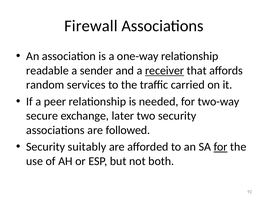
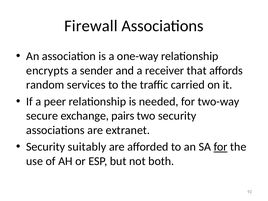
readable: readable -> encrypts
receiver underline: present -> none
later: later -> pairs
followed: followed -> extranet
